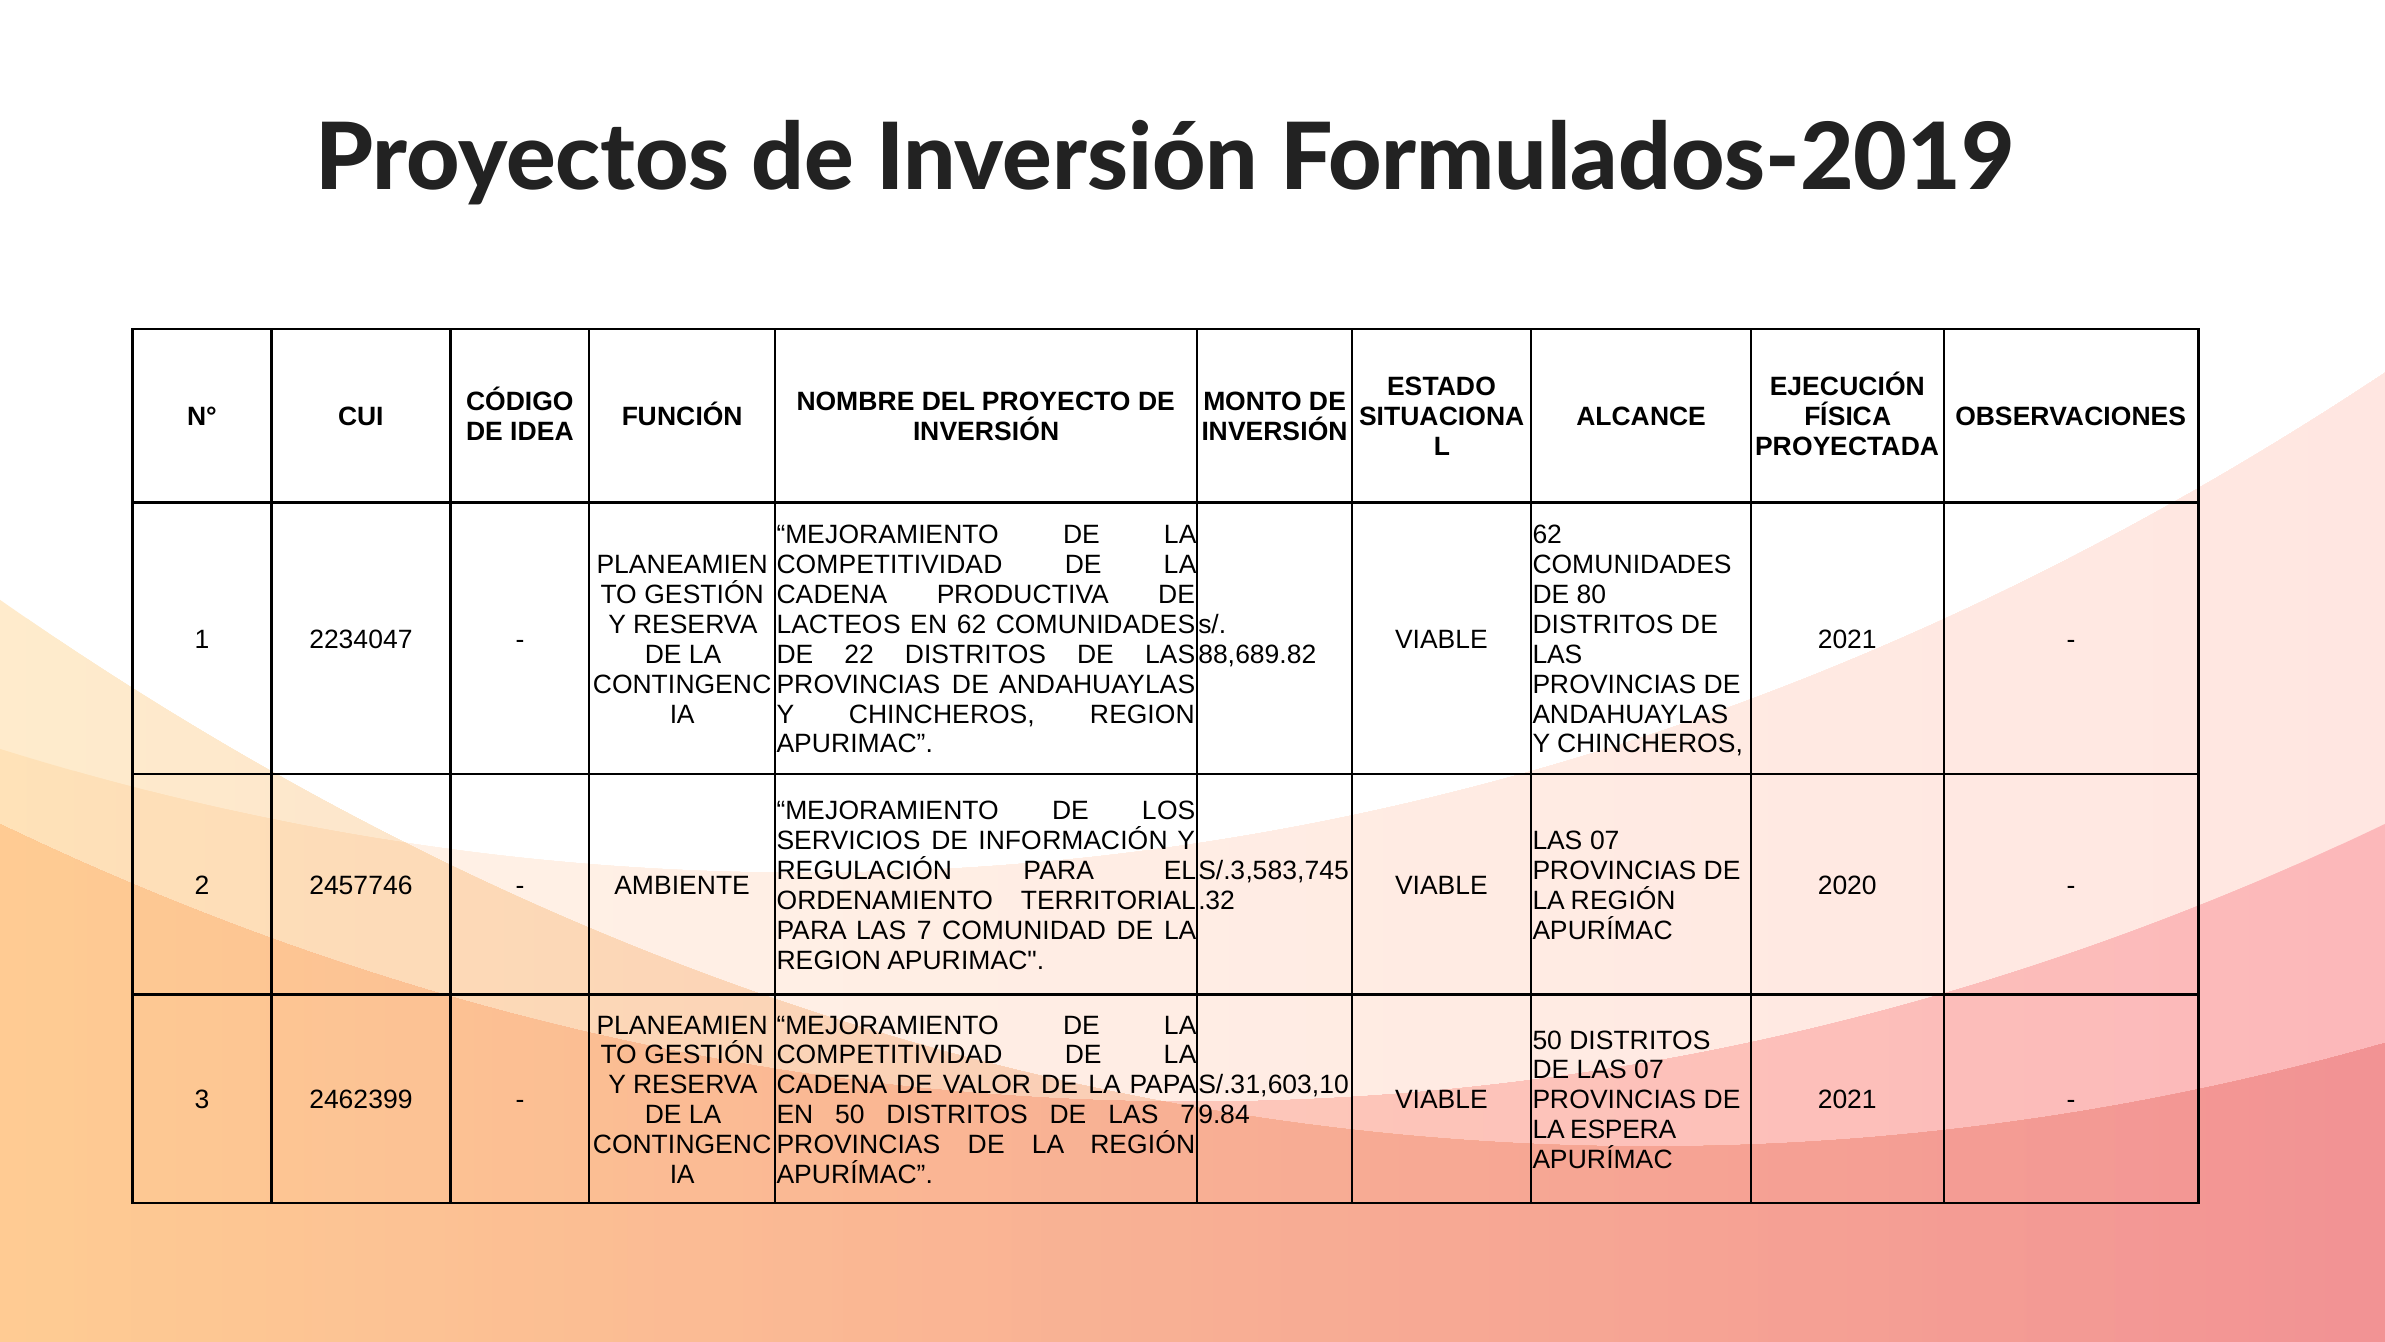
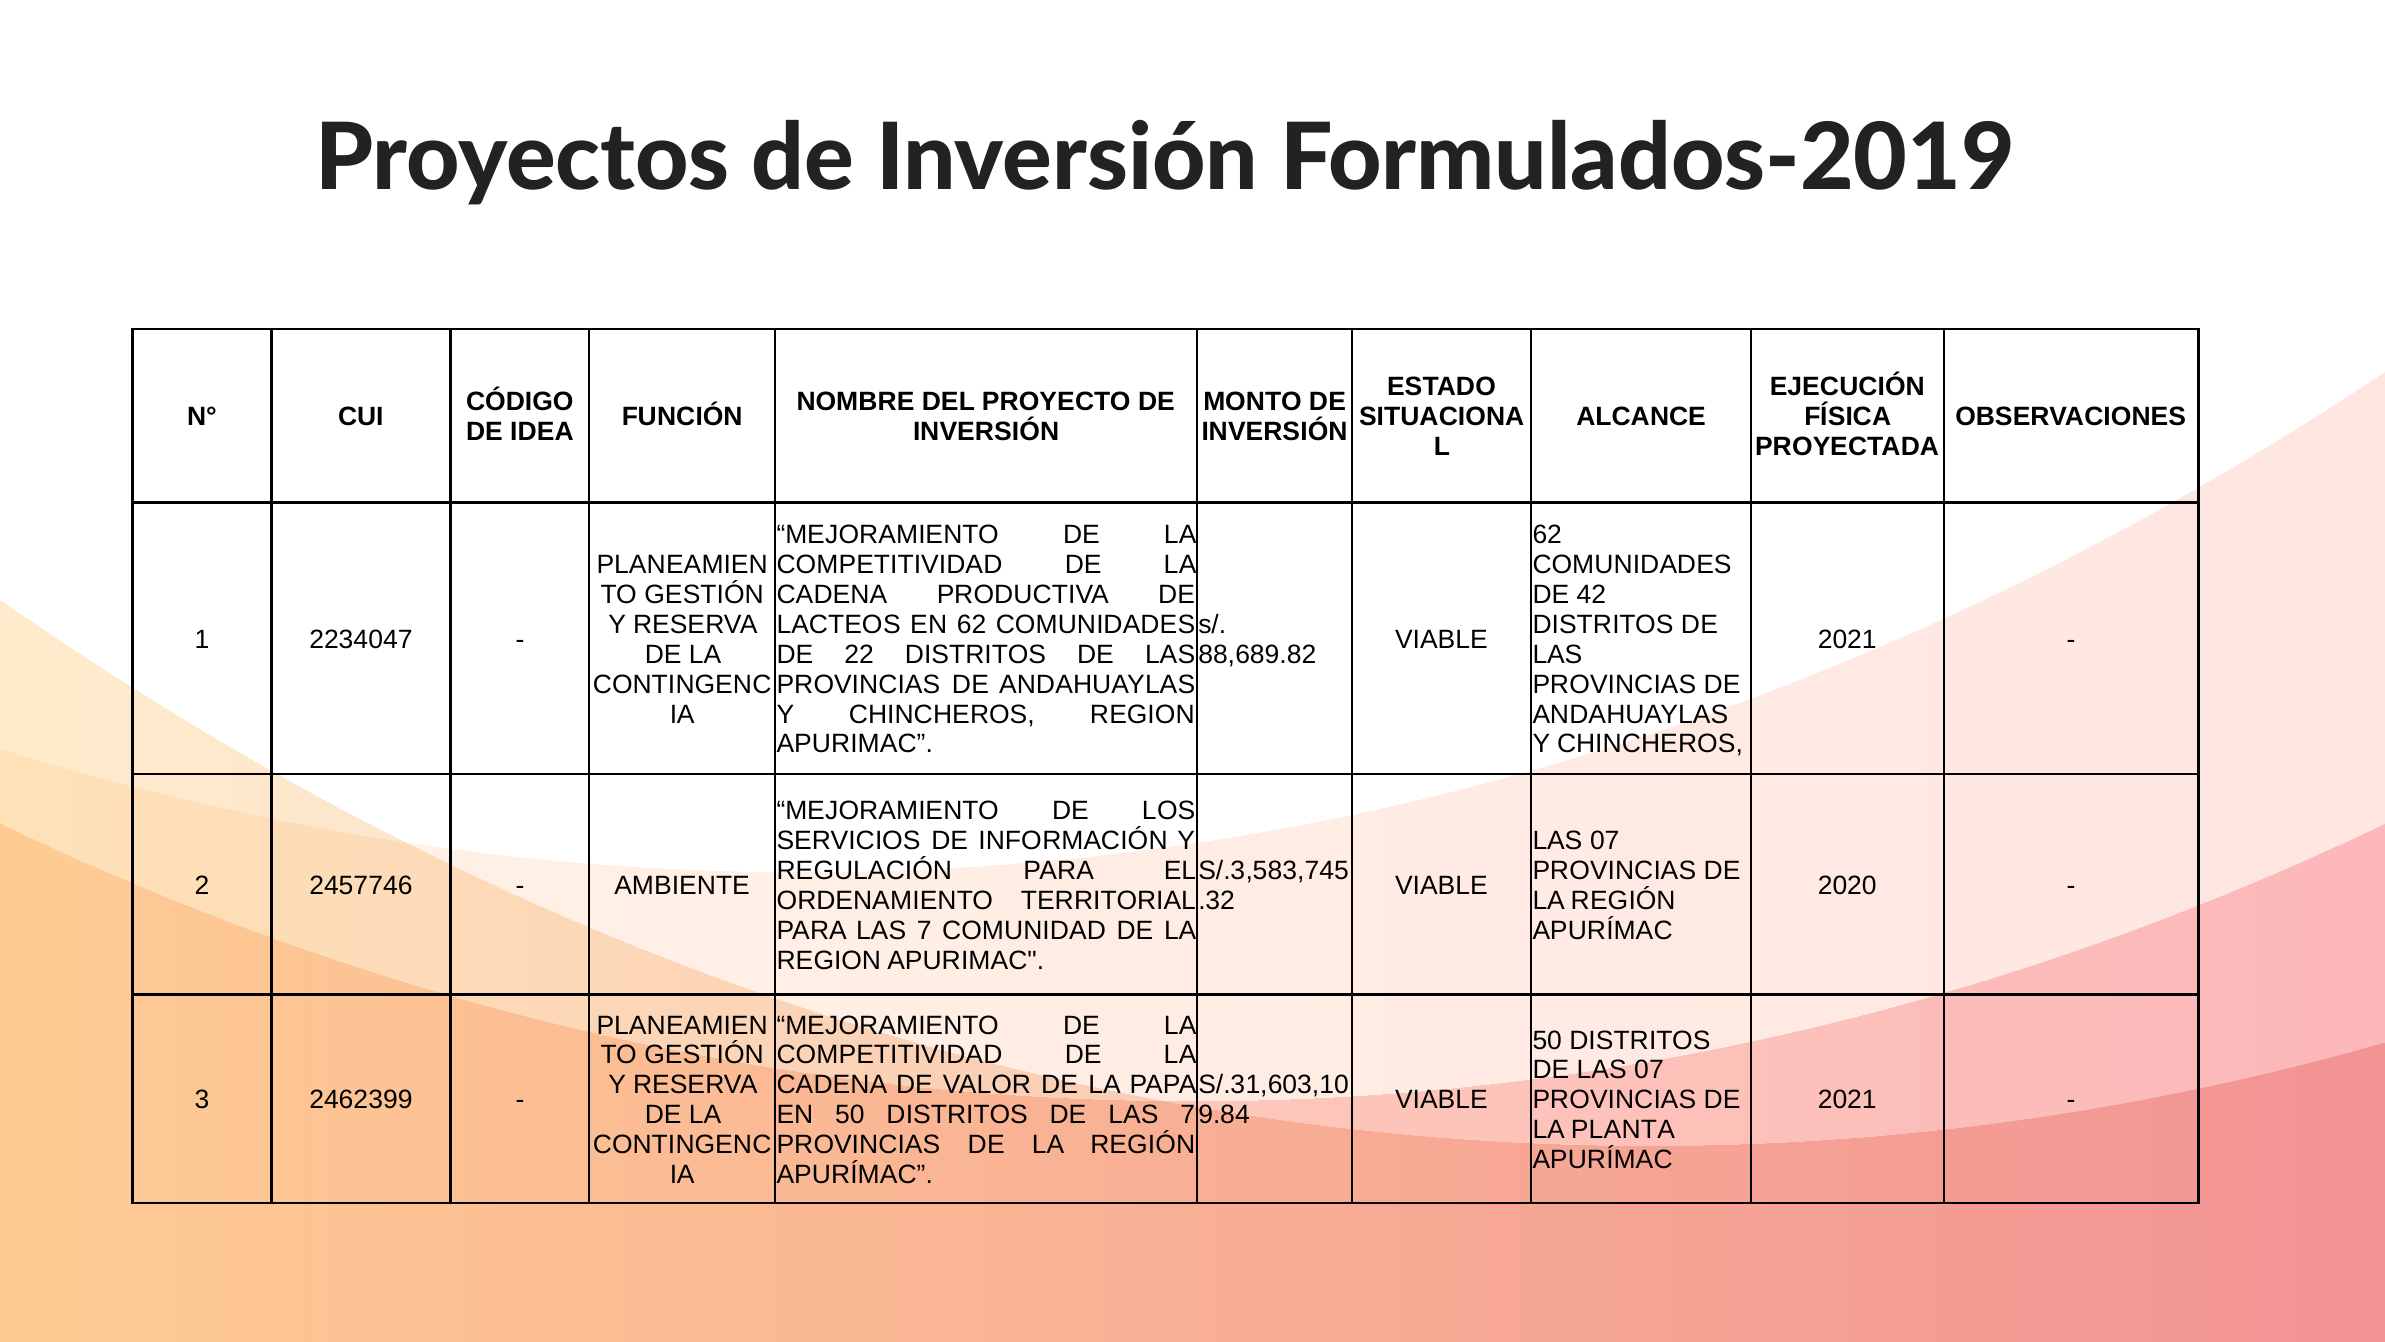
80: 80 -> 42
ESPERA: ESPERA -> PLANTA
